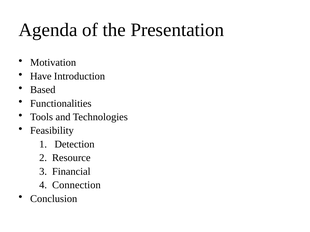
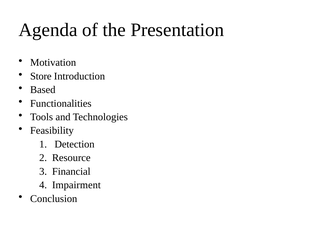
Have: Have -> Store
Connection: Connection -> Impairment
